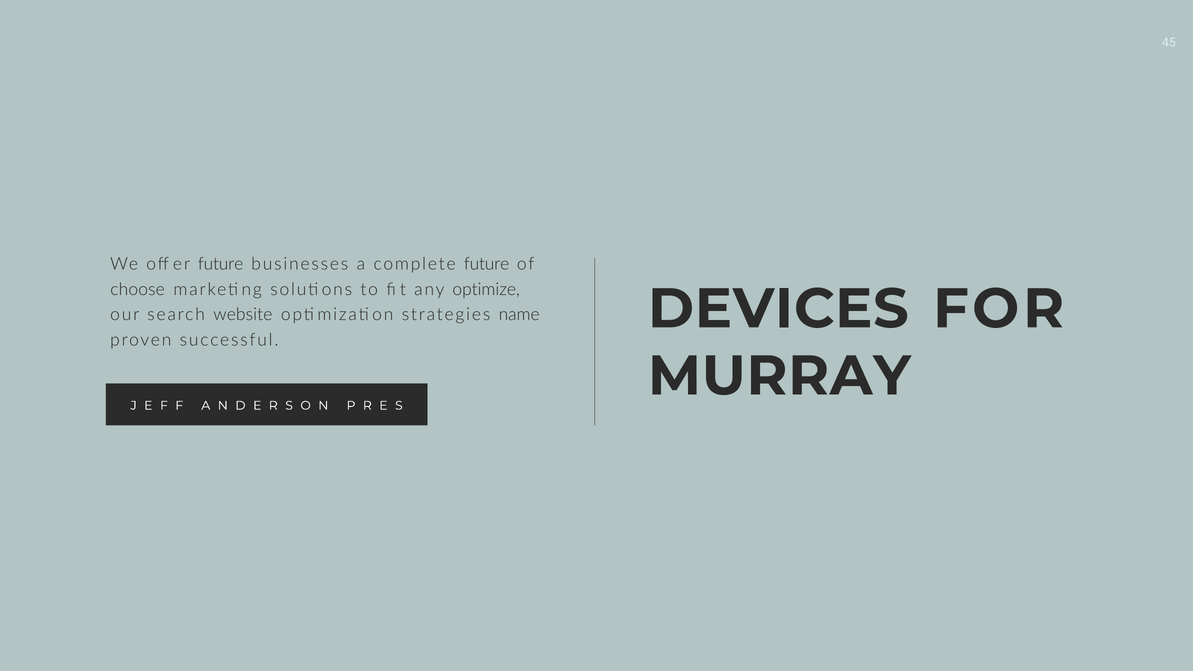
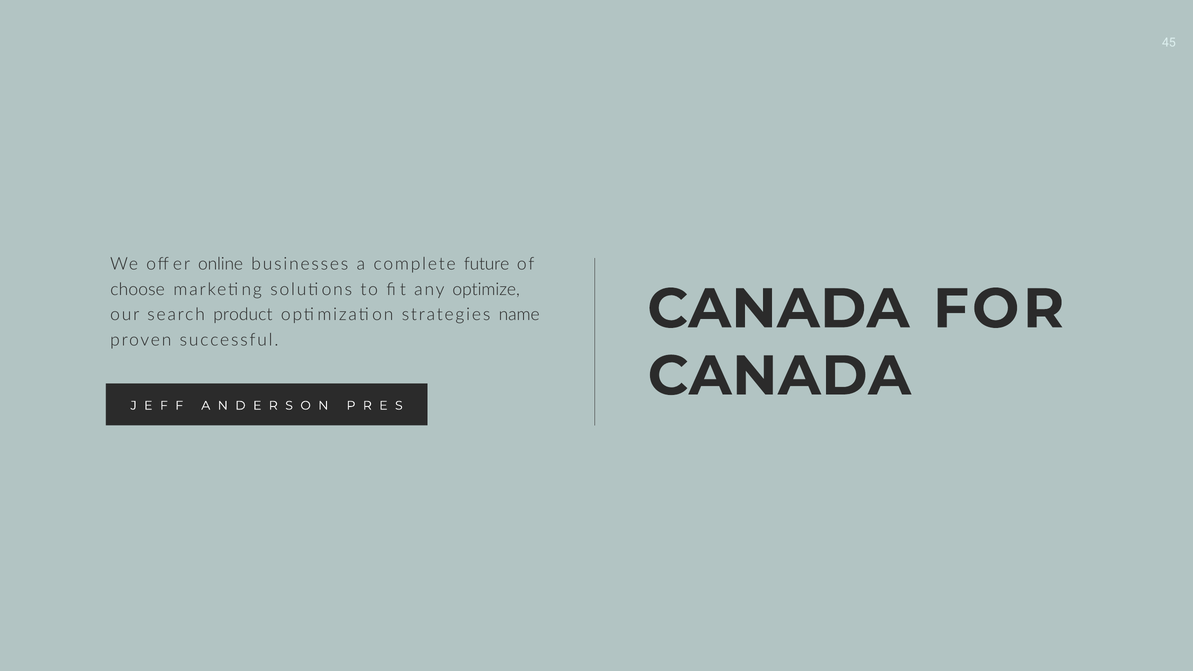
offer future: future -> online
DEVICES at (778, 309): DEVICES -> CANADA
website: website -> product
MURRAY at (779, 376): MURRAY -> CANADA
